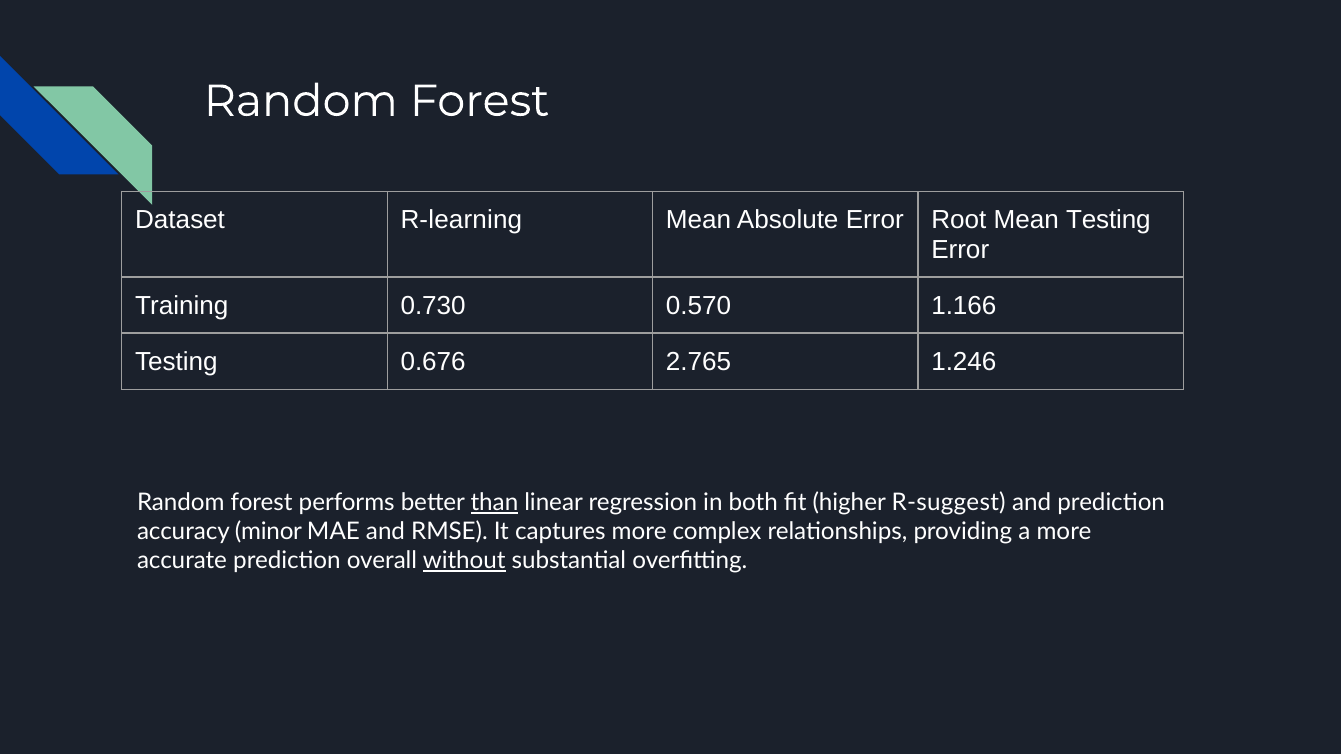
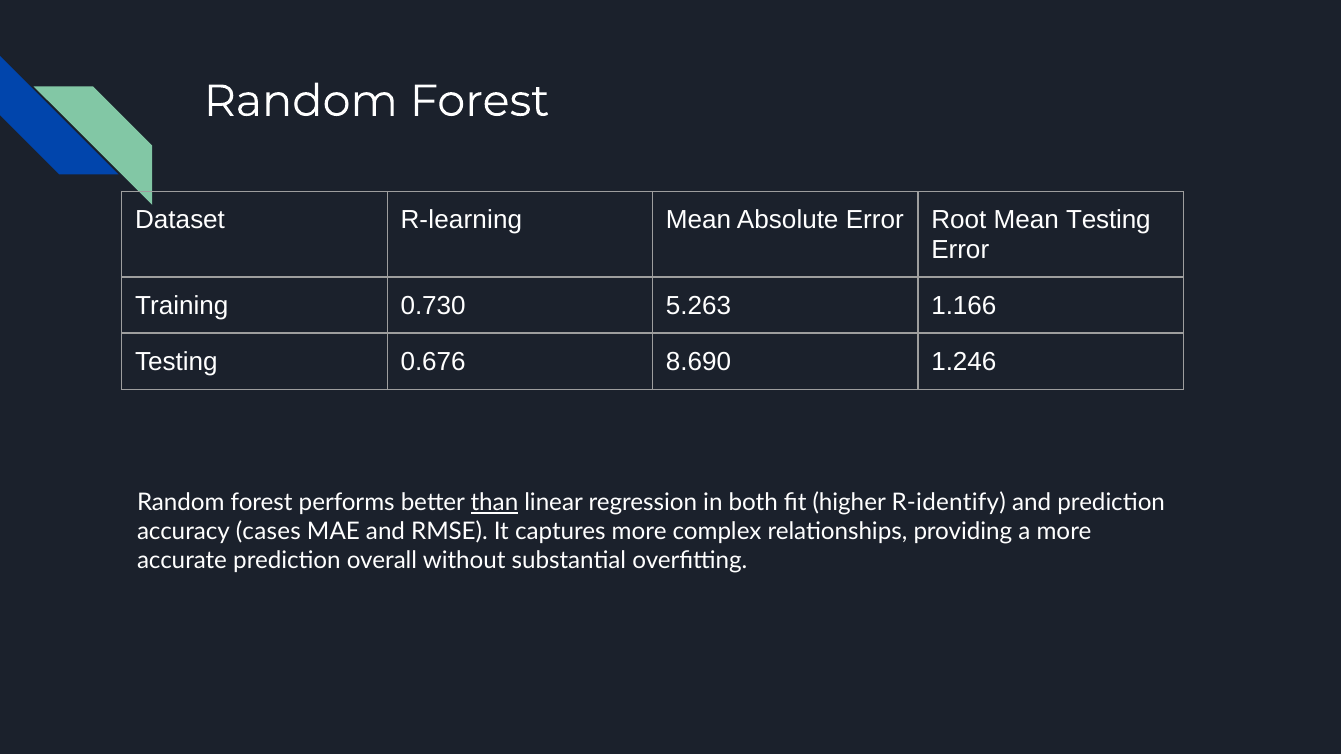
0.570: 0.570 -> 5.263
2.765: 2.765 -> 8.690
R-suggest: R-suggest -> R-identify
minor: minor -> cases
without underline: present -> none
